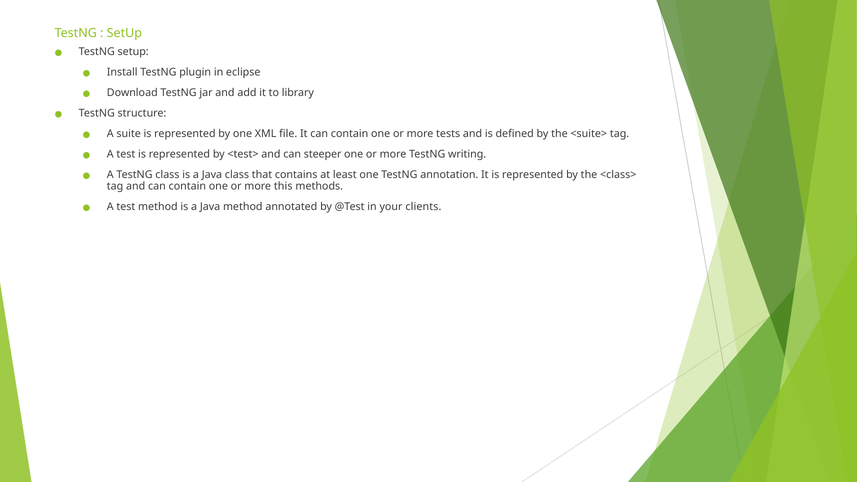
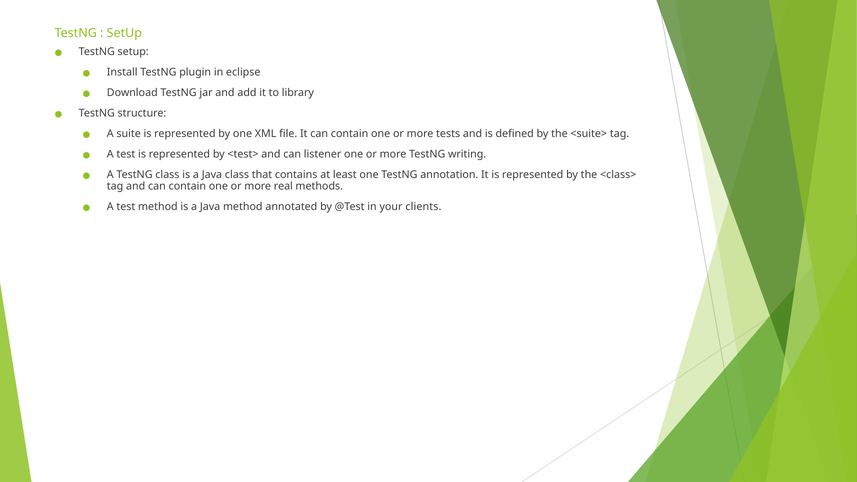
steeper: steeper -> listener
this: this -> real
